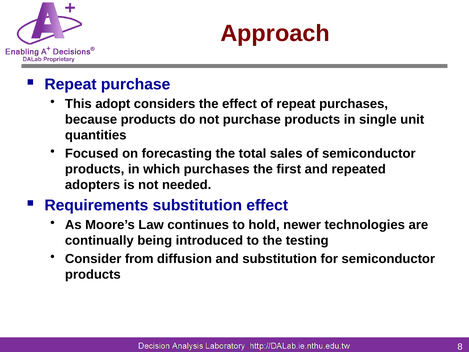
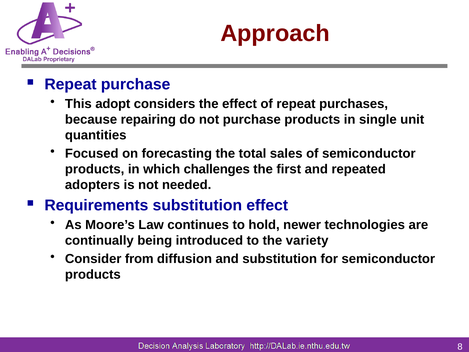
because products: products -> repairing
which purchases: purchases -> challenges
testing: testing -> variety
